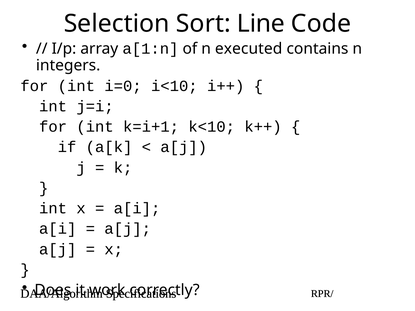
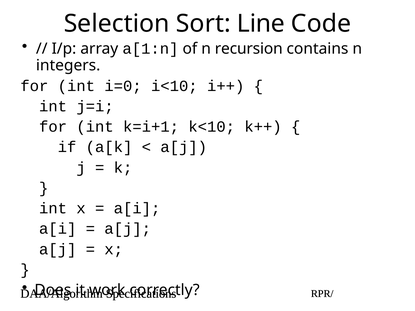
executed: executed -> recursion
